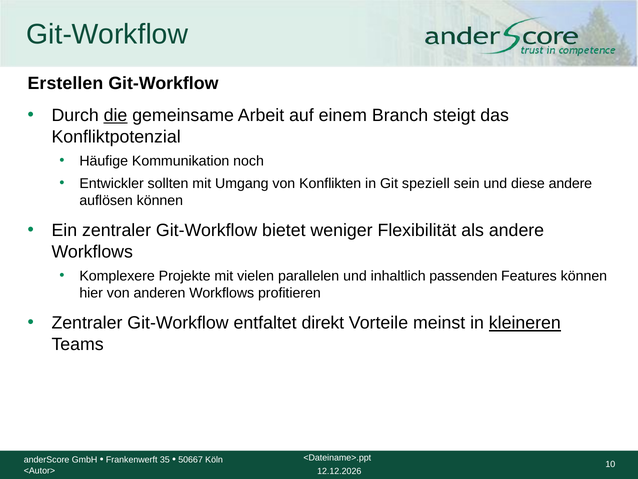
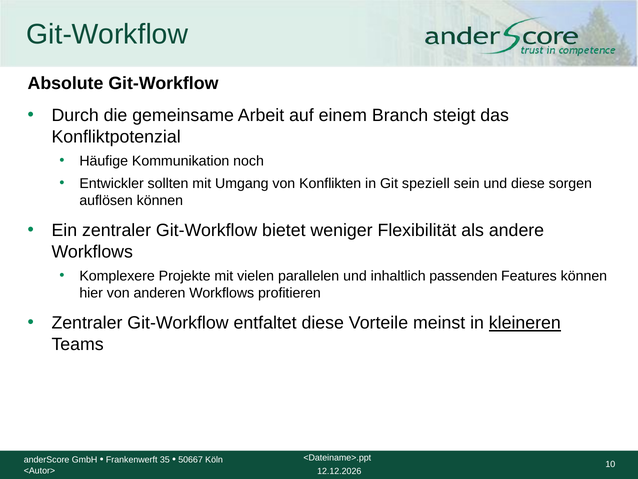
Erstellen: Erstellen -> Absolute
die underline: present -> none
diese andere: andere -> sorgen
entfaltet direkt: direkt -> diese
